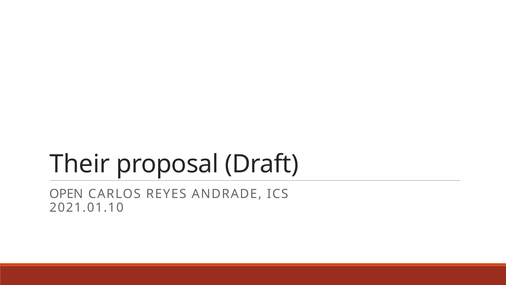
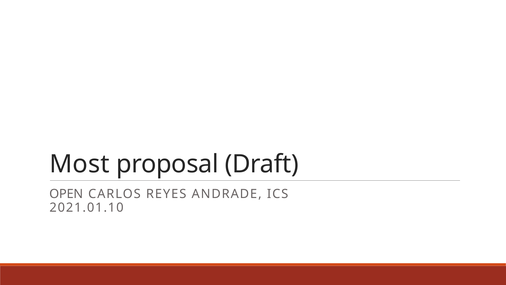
Their: Their -> Most
